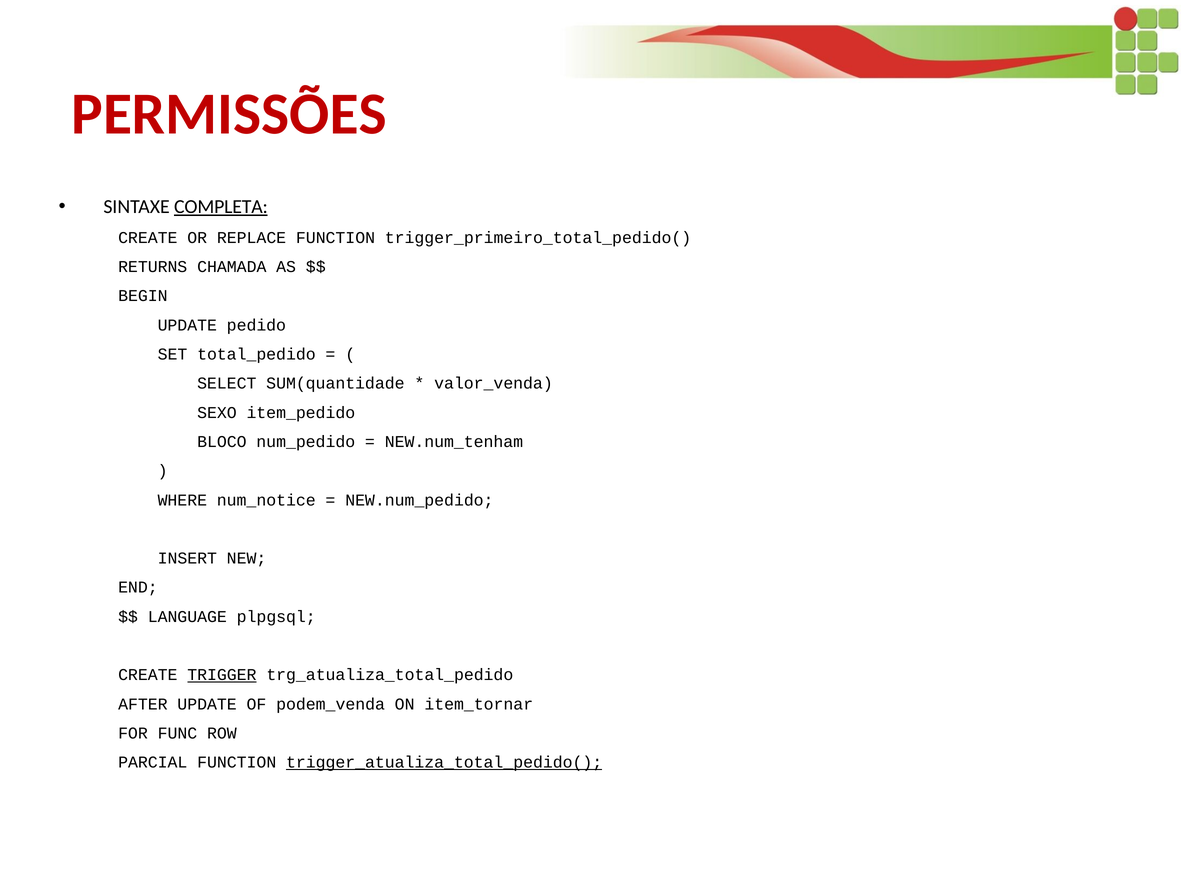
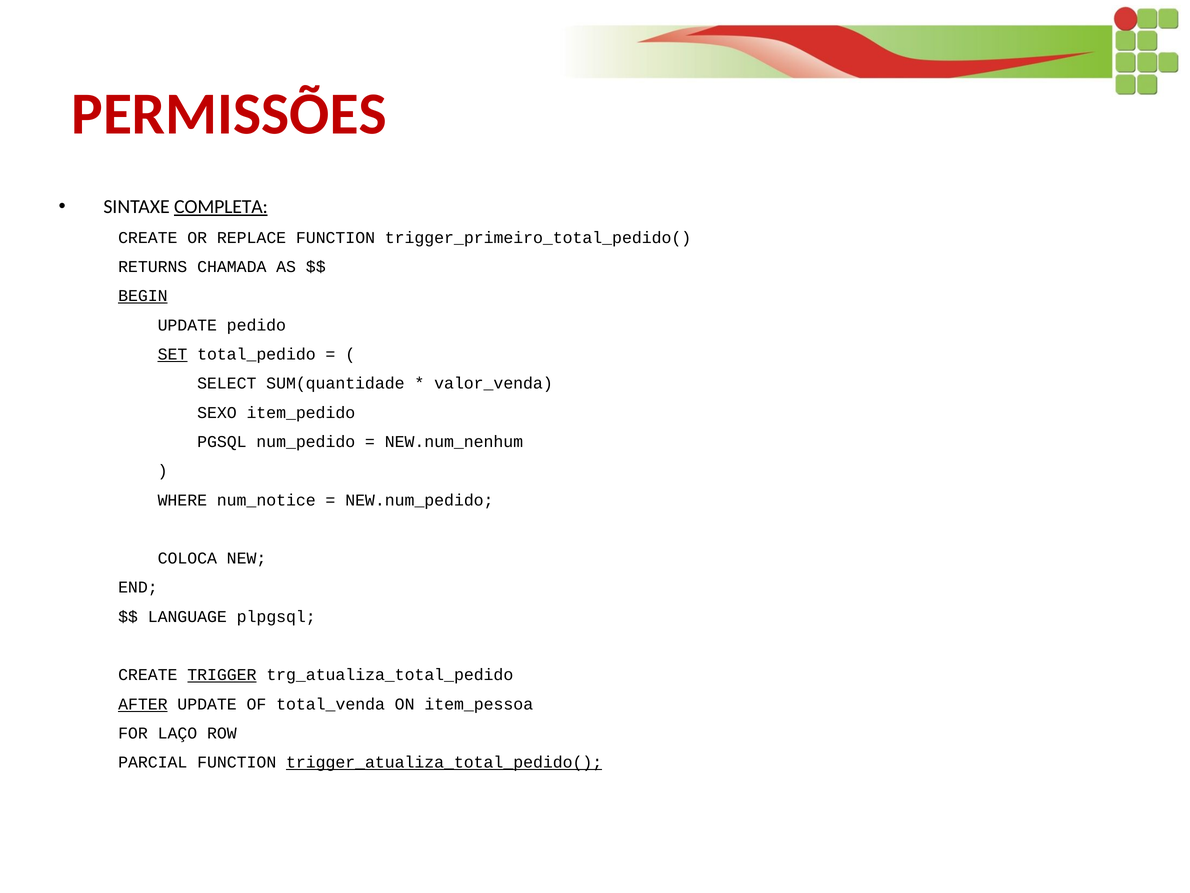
BEGIN underline: none -> present
SET underline: none -> present
BLOCO: BLOCO -> PGSQL
NEW.num_tenham: NEW.num_tenham -> NEW.num_nenhum
INSERT: INSERT -> COLOCA
AFTER underline: none -> present
podem_venda: podem_venda -> total_venda
item_tornar: item_tornar -> item_pessoa
FUNC: FUNC -> LAÇO
